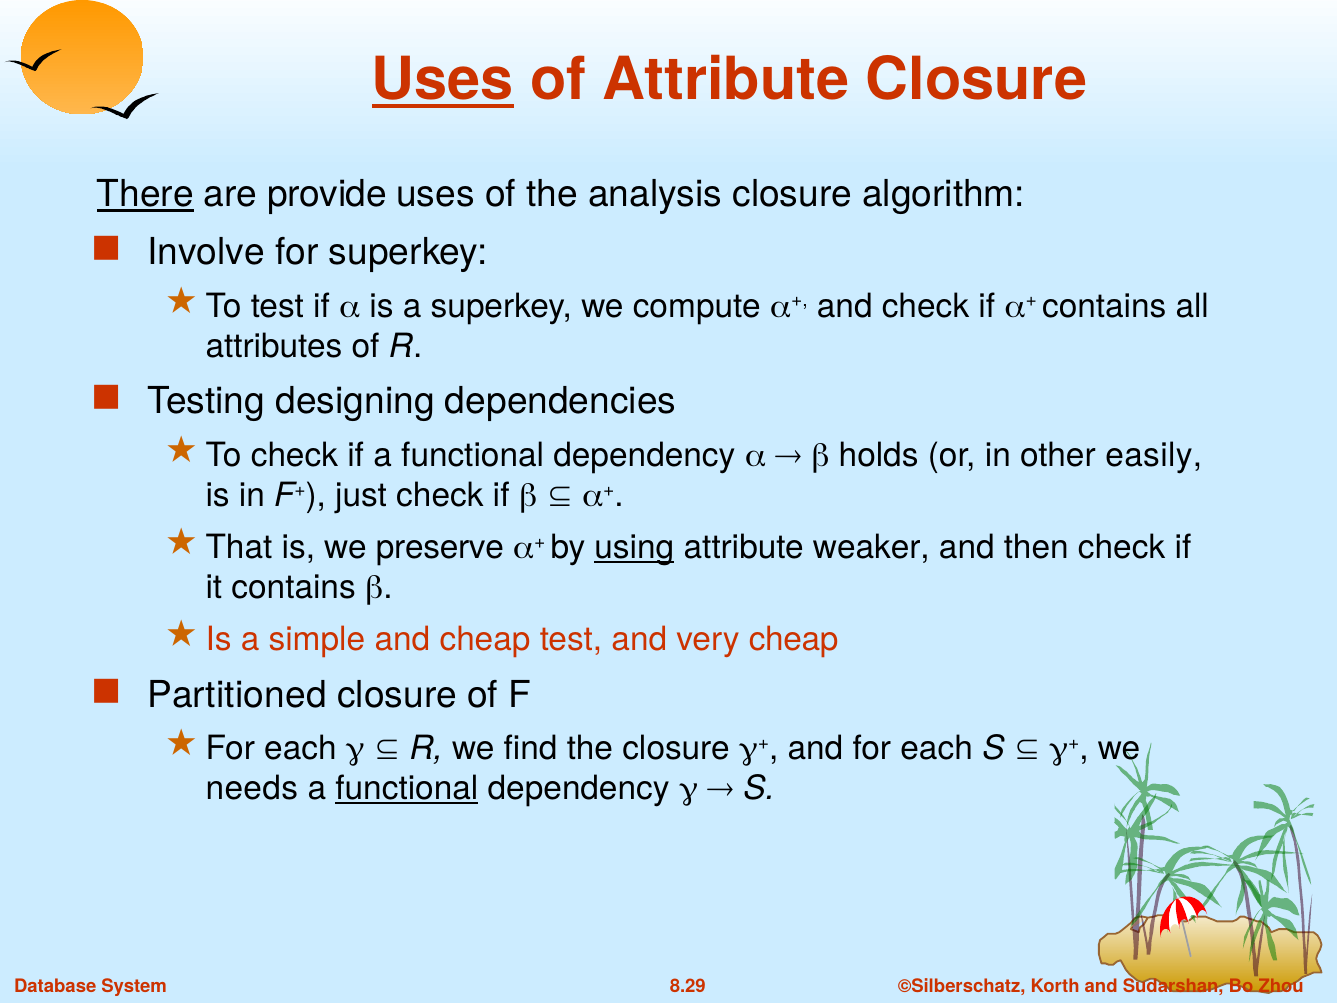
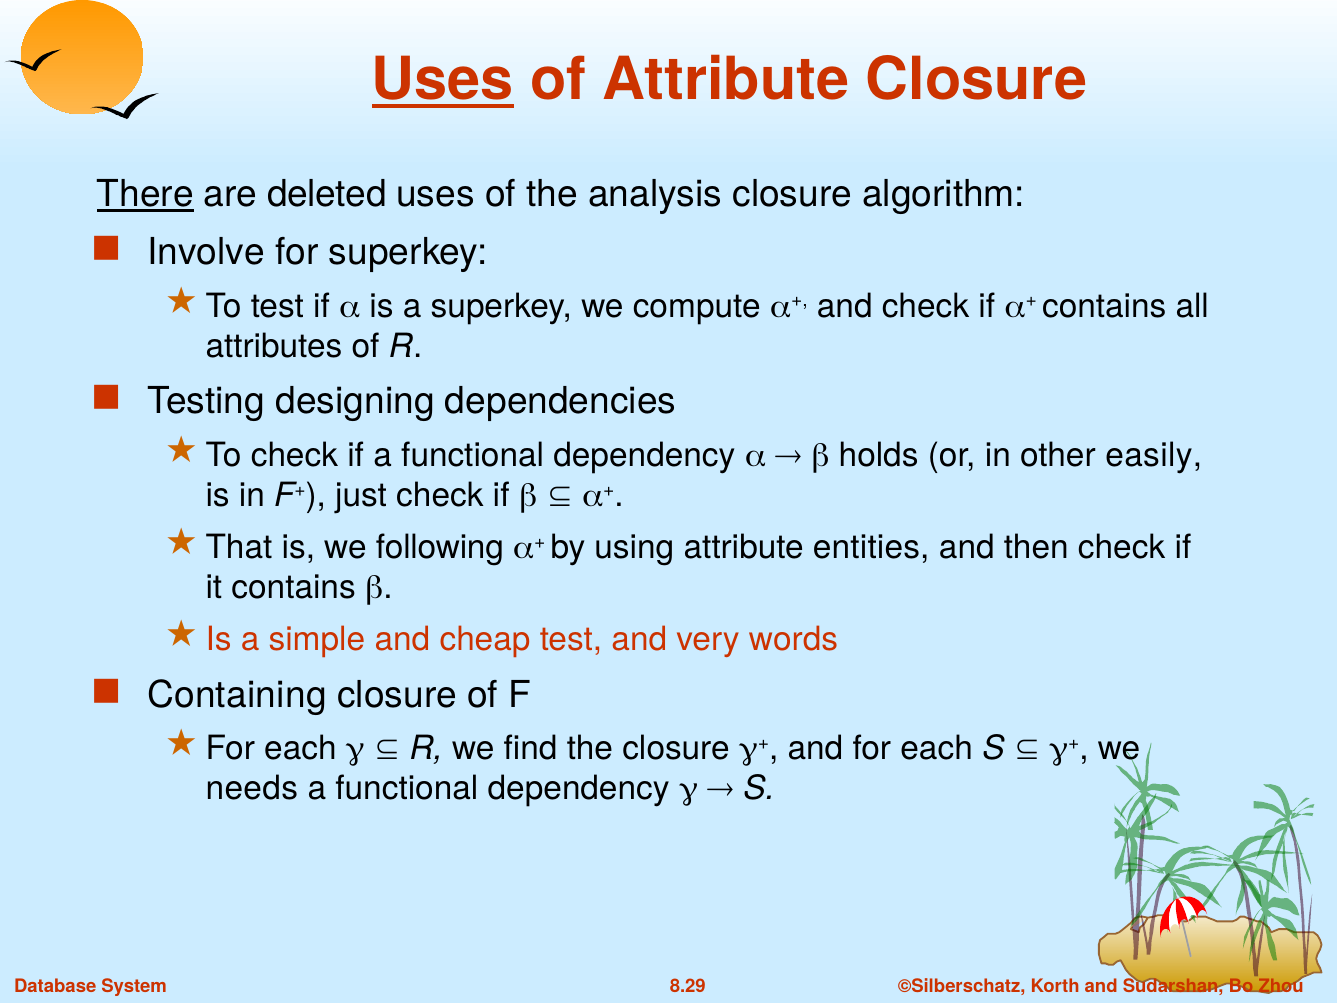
provide: provide -> deleted
preserve: preserve -> following
using underline: present -> none
weaker: weaker -> entities
very cheap: cheap -> words
Partitioned: Partitioned -> Containing
functional at (407, 789) underline: present -> none
